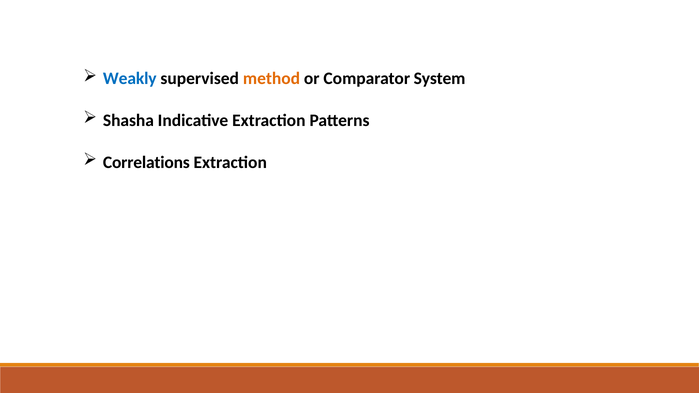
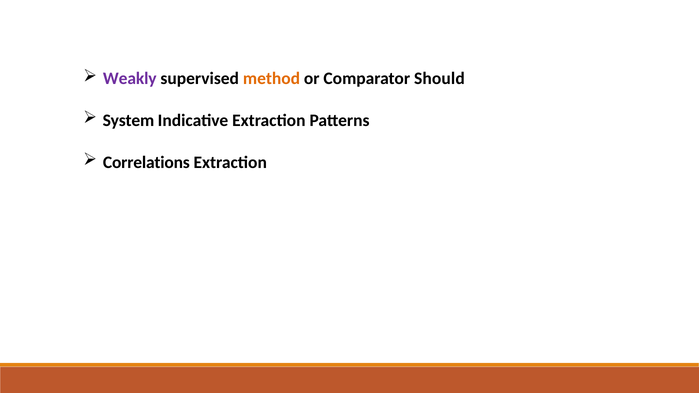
Weakly colour: blue -> purple
System: System -> Should
Shasha: Shasha -> System
